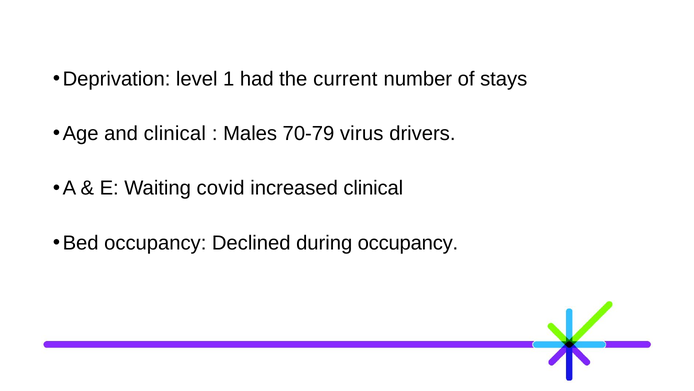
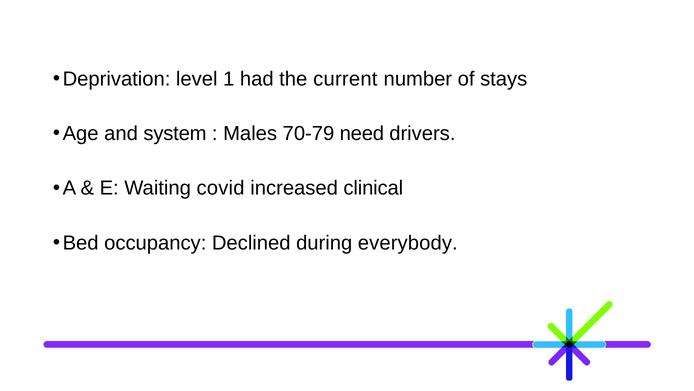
and clinical: clinical -> system
virus: virus -> need
during occupancy: occupancy -> everybody
